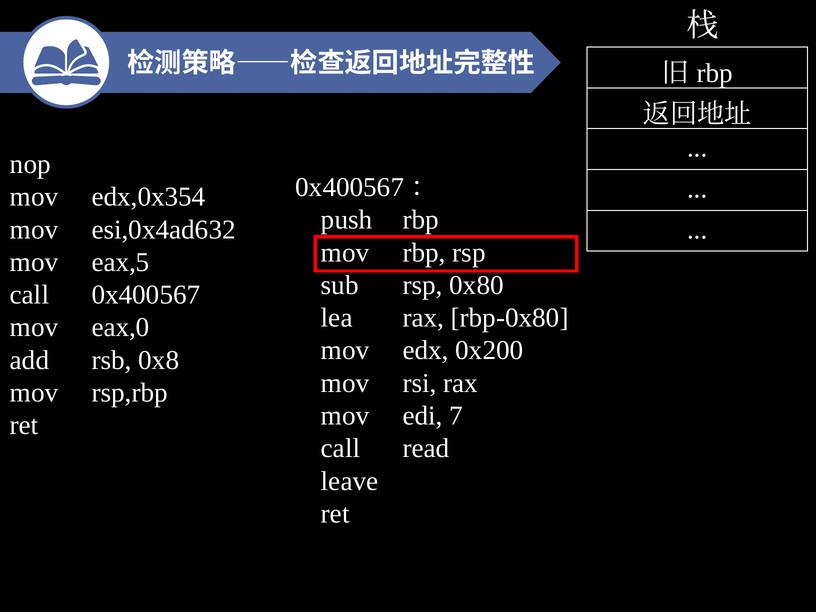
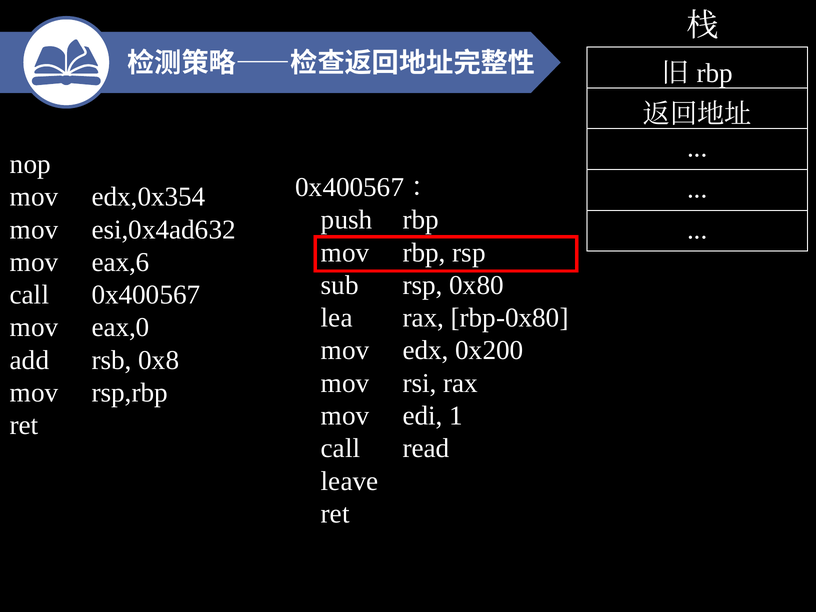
eax,5: eax,5 -> eax,6
7: 7 -> 1
